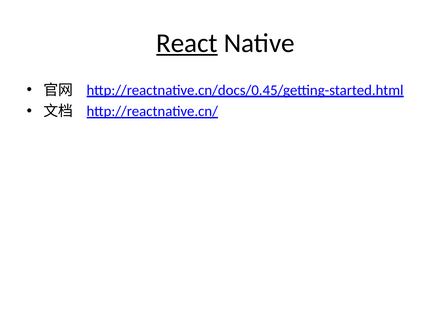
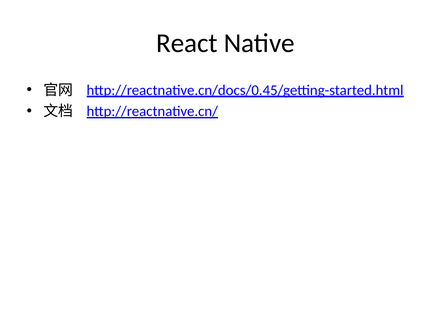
React underline: present -> none
